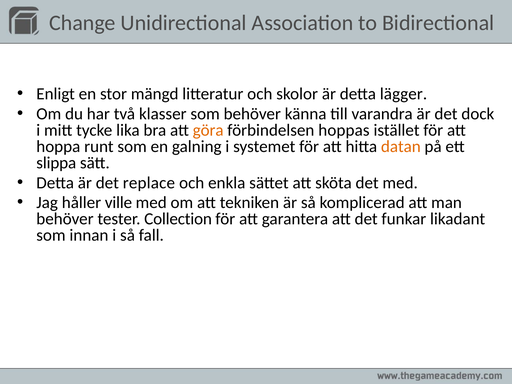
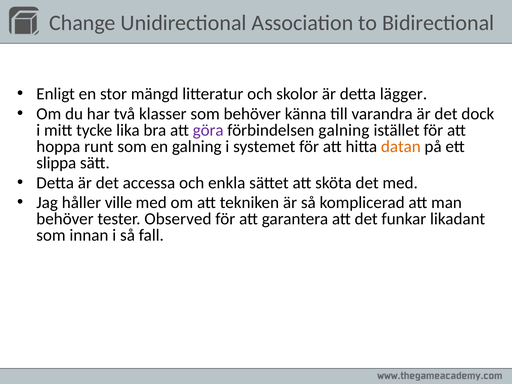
göra colour: orange -> purple
förbindelsen hoppas: hoppas -> galning
replace: replace -> accessa
Collection: Collection -> Observed
